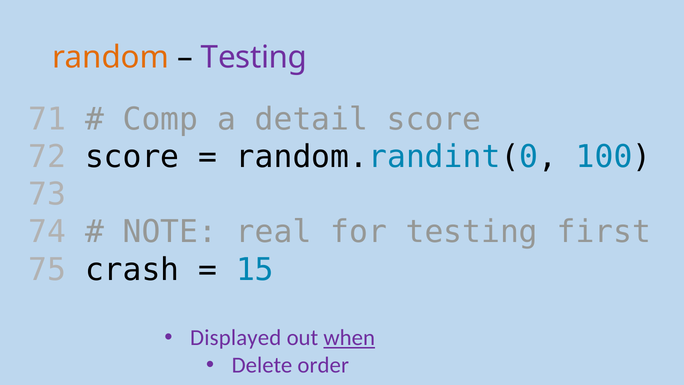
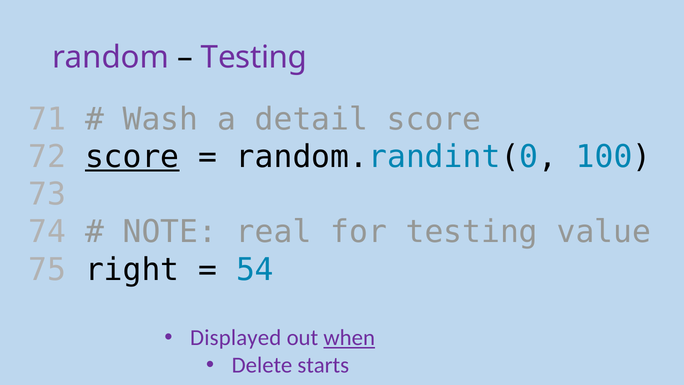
random colour: orange -> purple
Comp: Comp -> Wash
score at (132, 157) underline: none -> present
first: first -> value
crash: crash -> right
15: 15 -> 54
order: order -> starts
